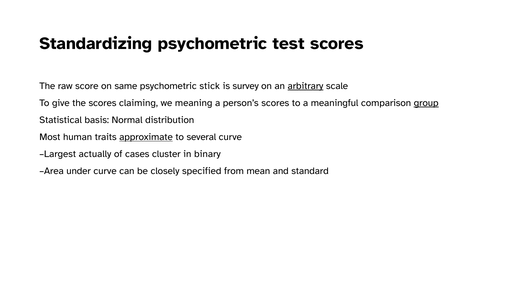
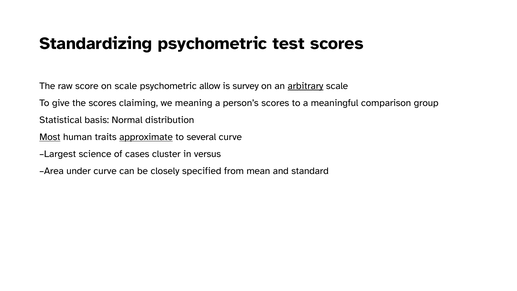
on same: same -> scale
stick: stick -> allow
group underline: present -> none
Most underline: none -> present
actually: actually -> science
binary: binary -> versus
